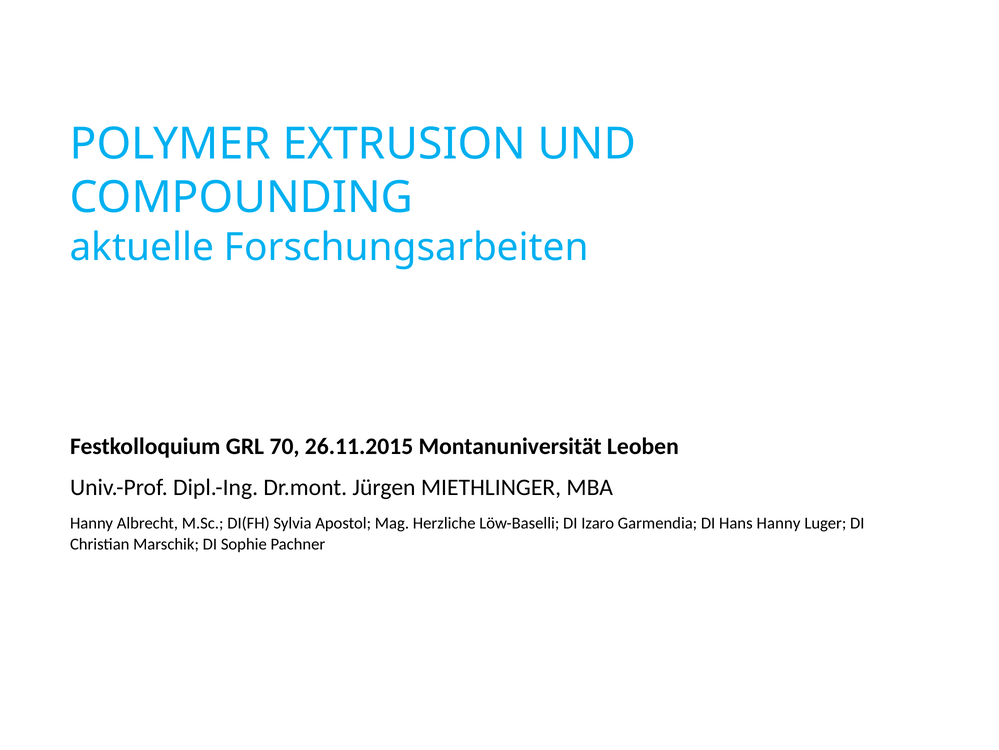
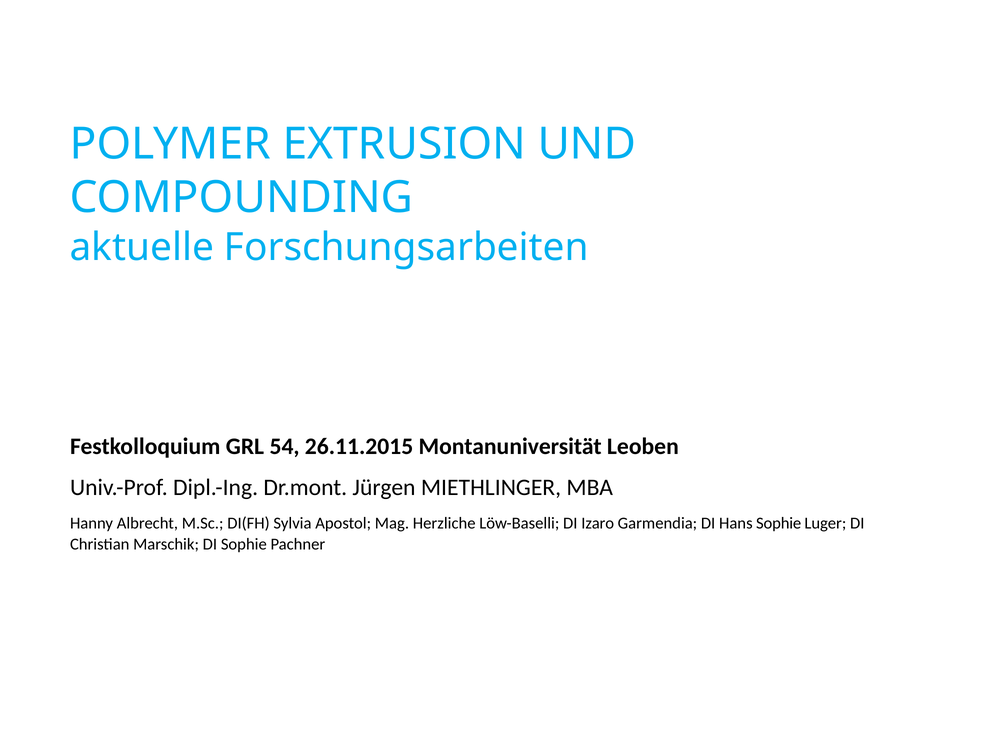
70: 70 -> 54
Hans Hanny: Hanny -> Sophie
